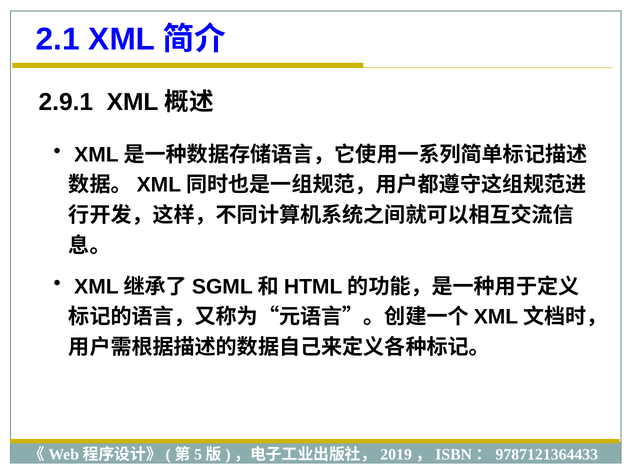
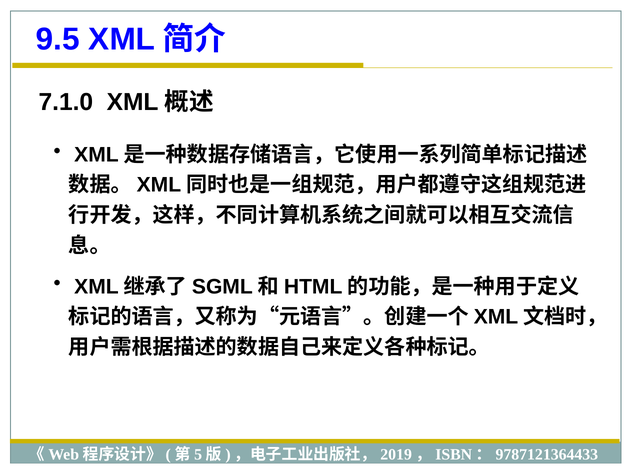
2.1: 2.1 -> 9.5
2.9.1: 2.9.1 -> 7.1.0
